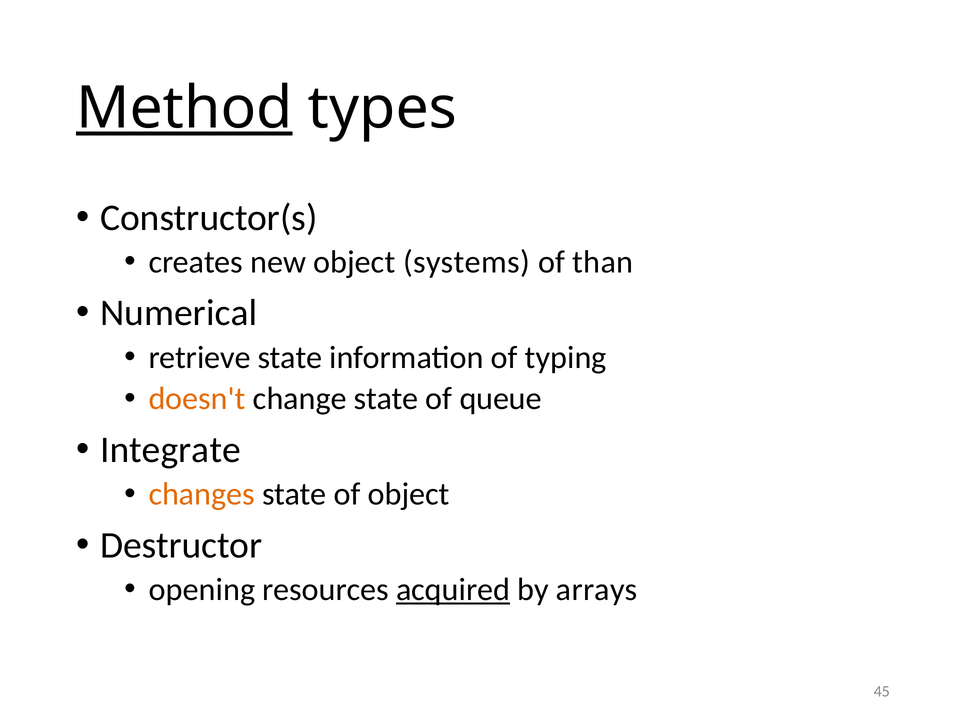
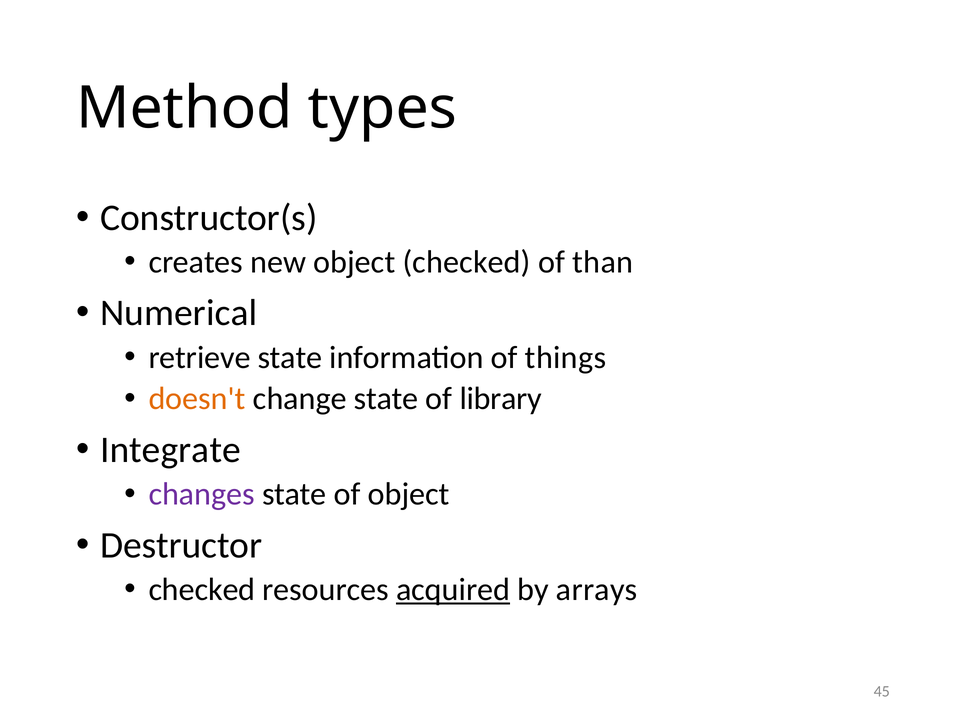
Method underline: present -> none
object systems: systems -> checked
typing: typing -> things
queue: queue -> library
changes colour: orange -> purple
opening at (202, 590): opening -> checked
